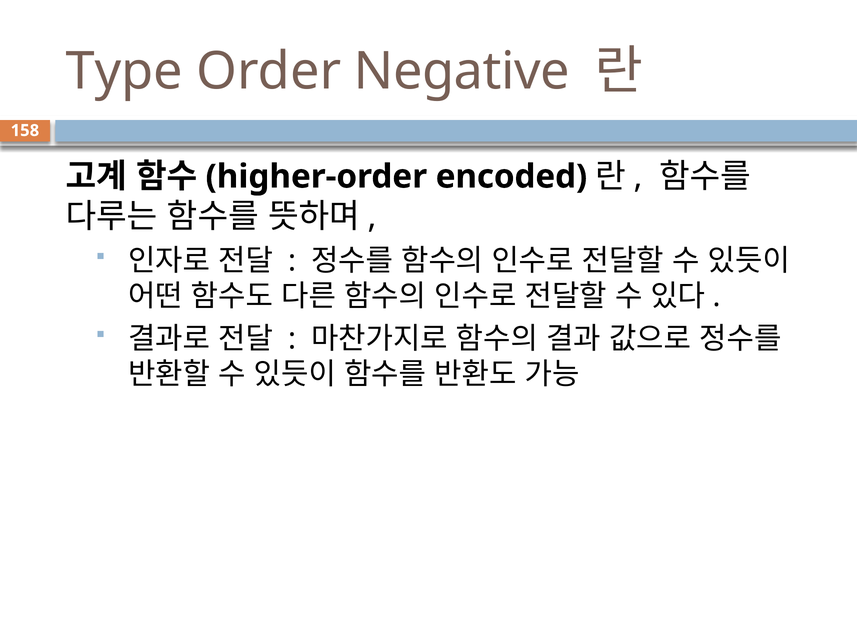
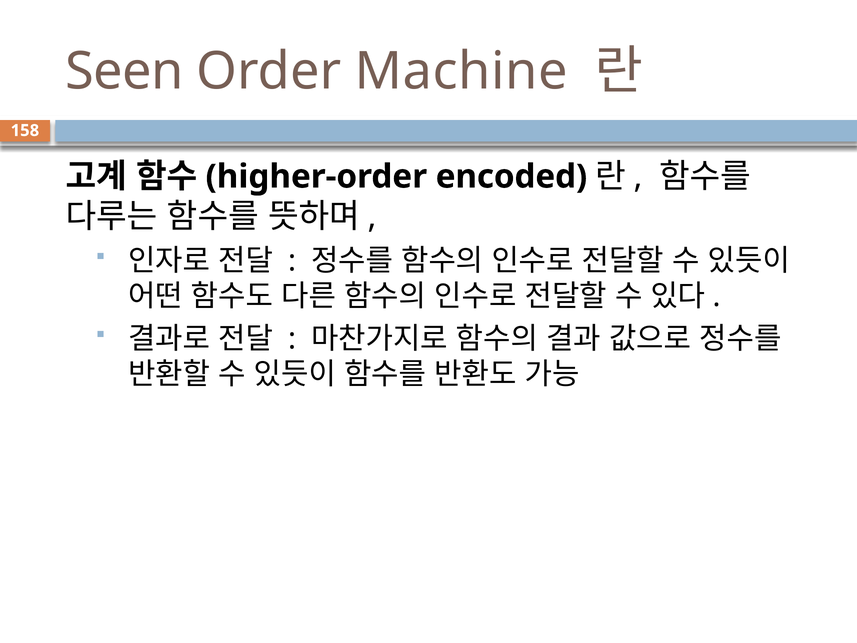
Type: Type -> Seen
Negative: Negative -> Machine
